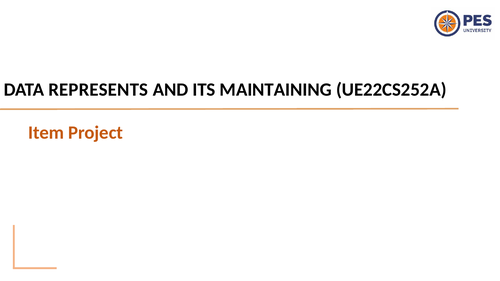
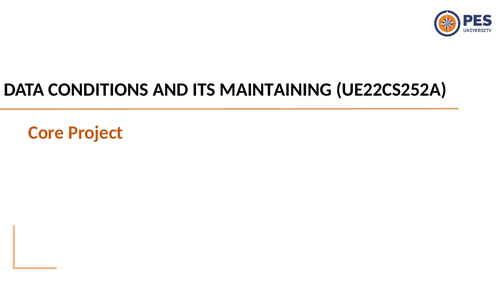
REPRESENTS: REPRESENTS -> CONDITIONS
Item: Item -> Core
